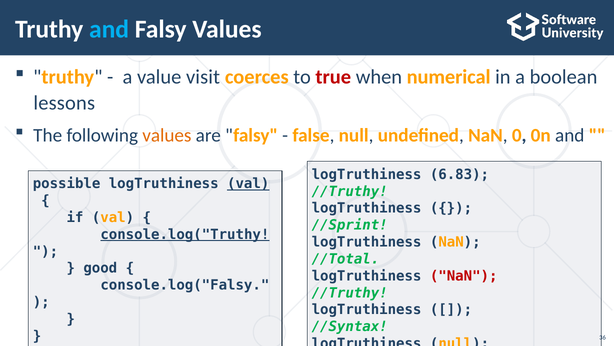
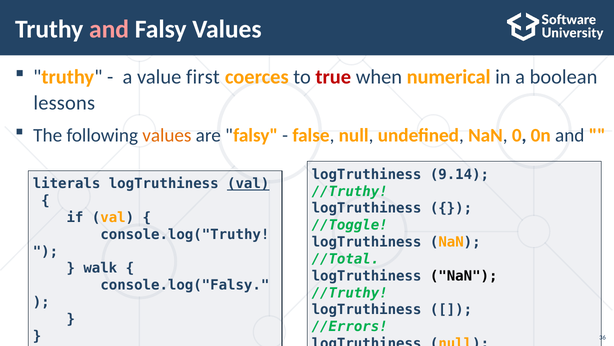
and at (109, 29) colour: light blue -> pink
visit: visit -> first
6.83: 6.83 -> 9.14
possible: possible -> literals
//Sprint: //Sprint -> //Toggle
console.log("Truthy underline: present -> none
good: good -> walk
NaN at (464, 275) colour: red -> black
//Syntax: //Syntax -> //Errors
